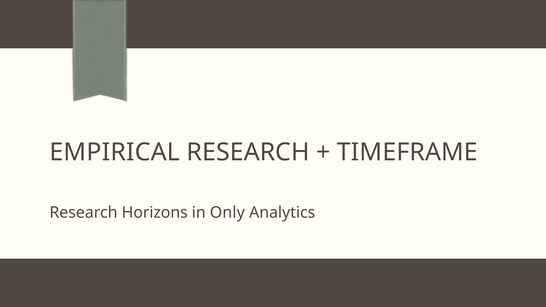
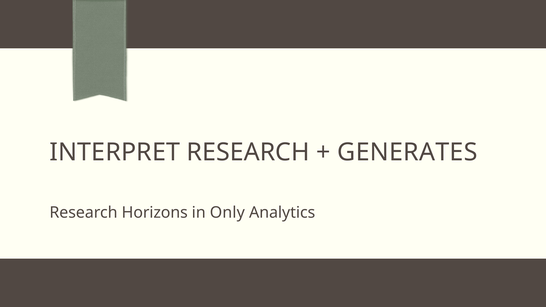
EMPIRICAL: EMPIRICAL -> INTERPRET
TIMEFRAME: TIMEFRAME -> GENERATES
